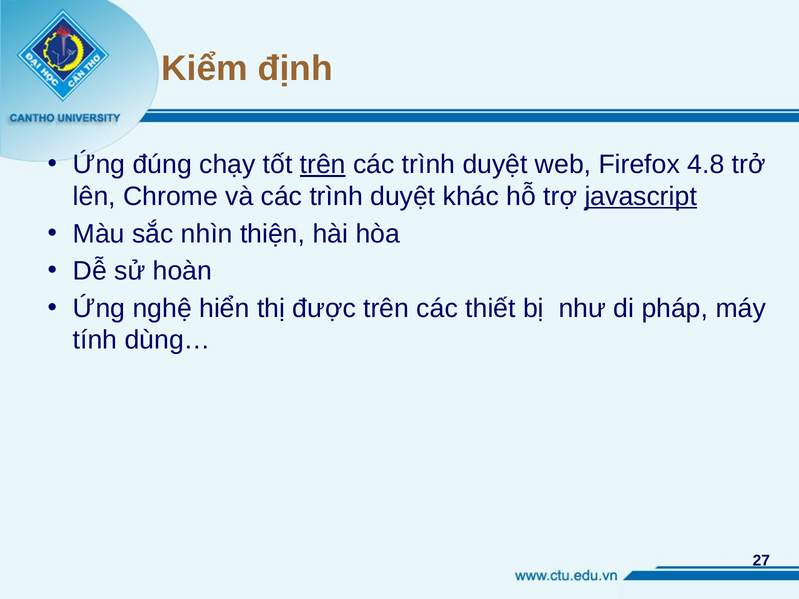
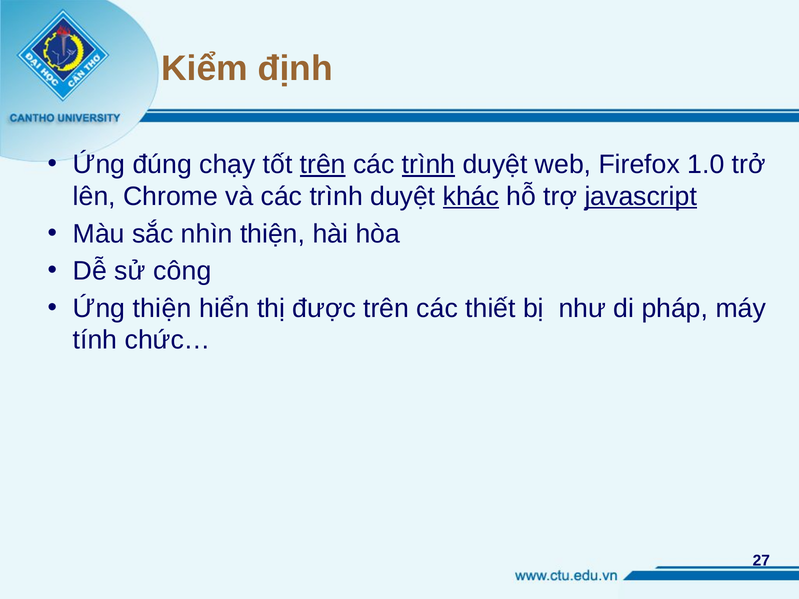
trình at (429, 165) underline: none -> present
4.8: 4.8 -> 1.0
khác underline: none -> present
hoàn: hoàn -> công
Ứng nghệ: nghệ -> thiện
dùng…: dùng… -> chức…
